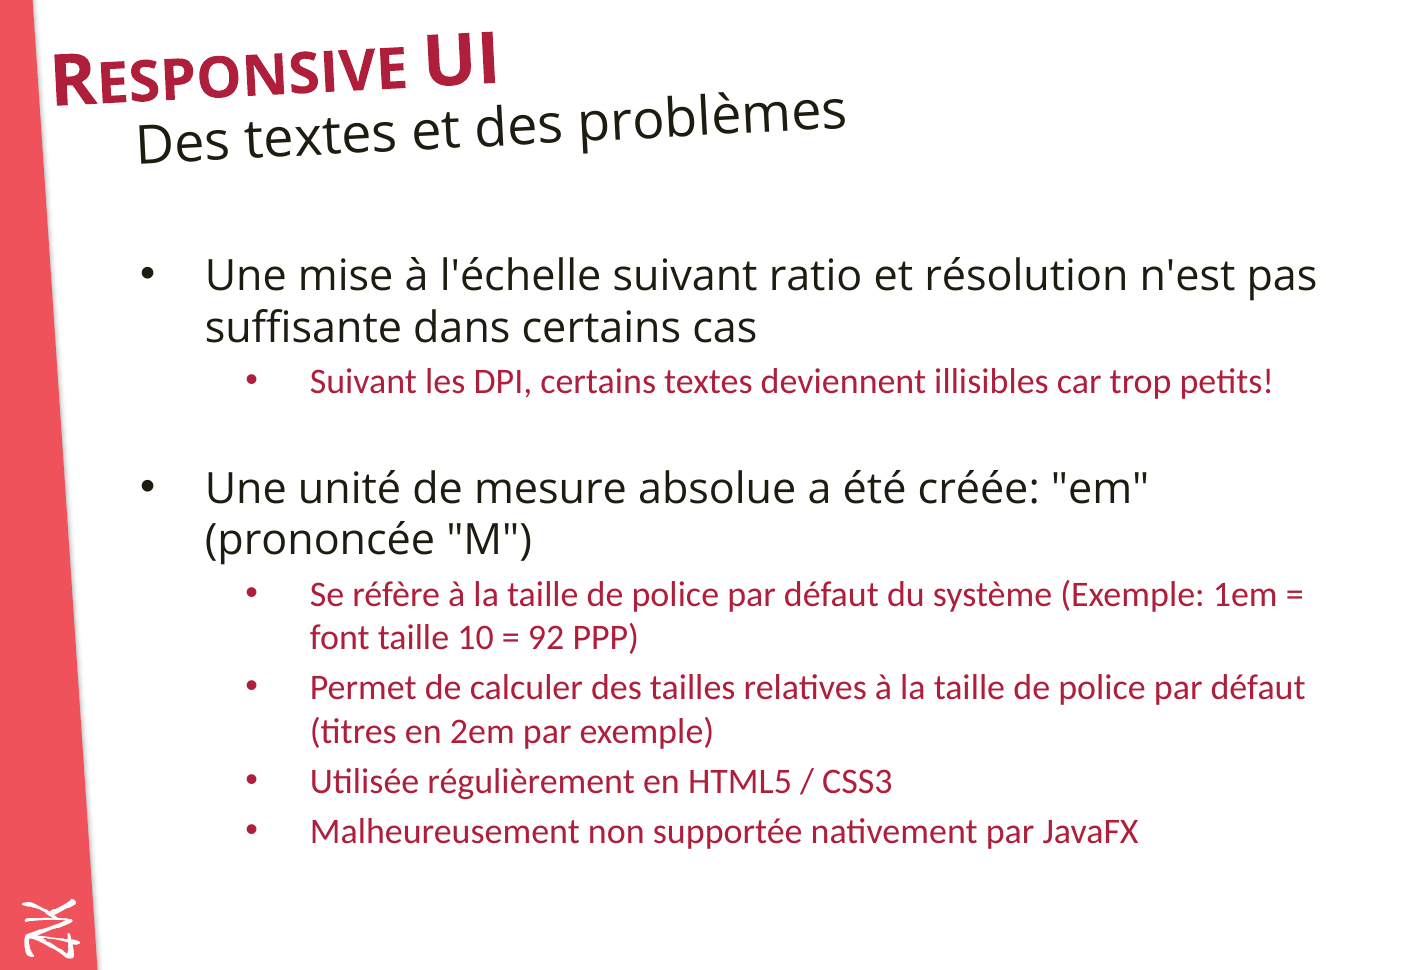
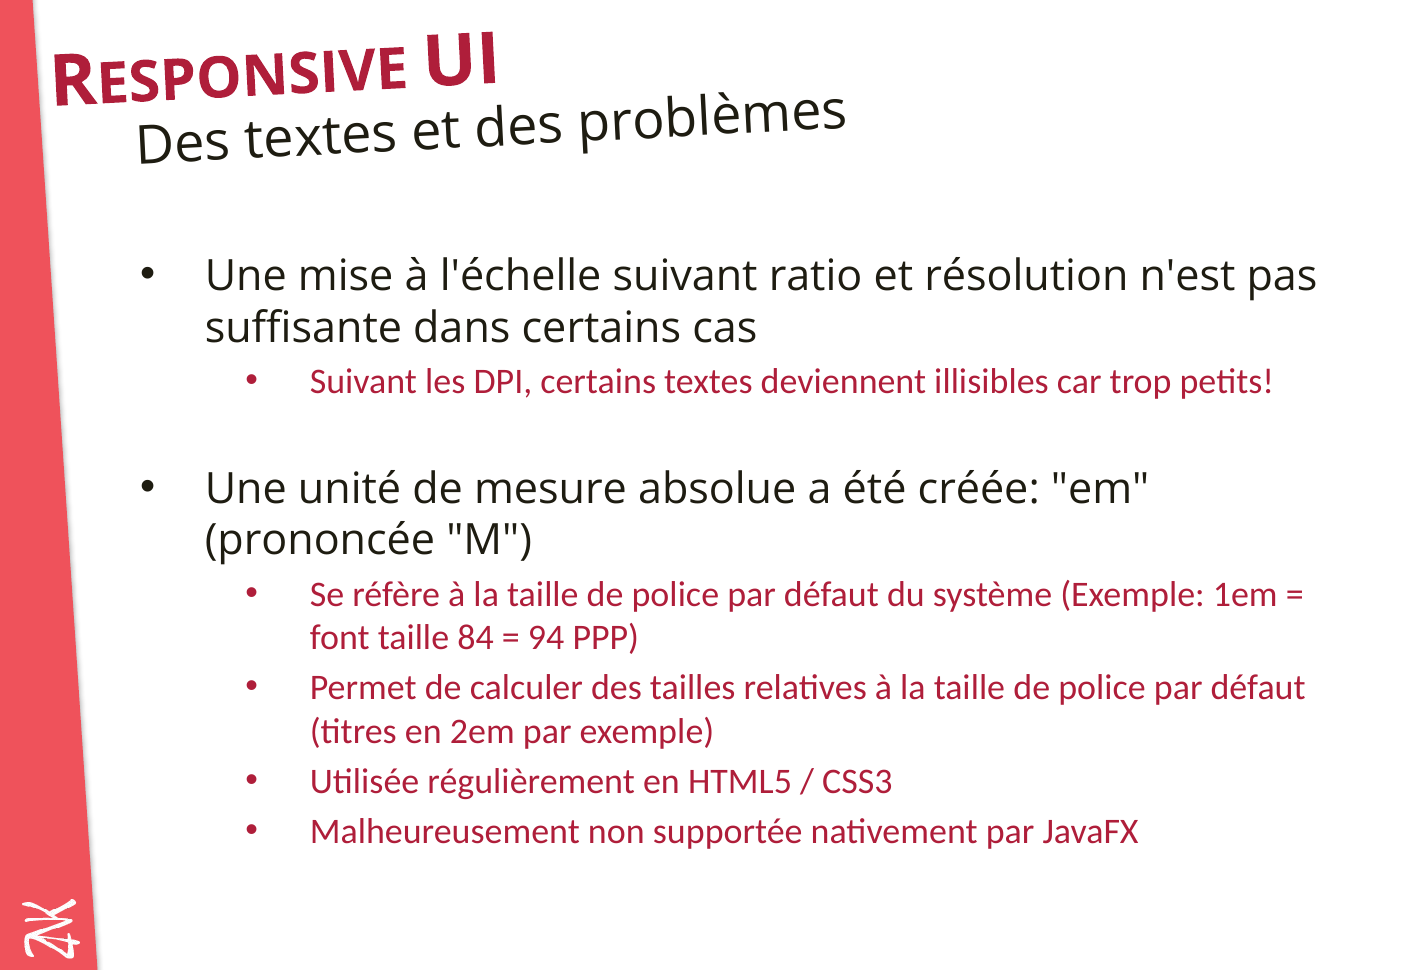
10: 10 -> 84
92: 92 -> 94
